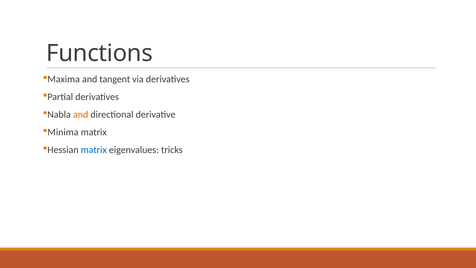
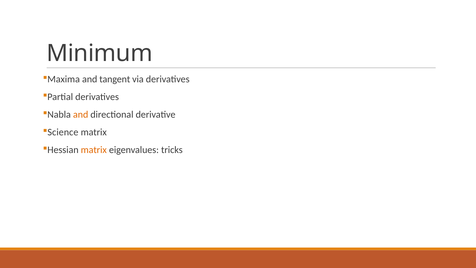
Functions: Functions -> Minimum
Minima: Minima -> Science
matrix at (94, 150) colour: blue -> orange
